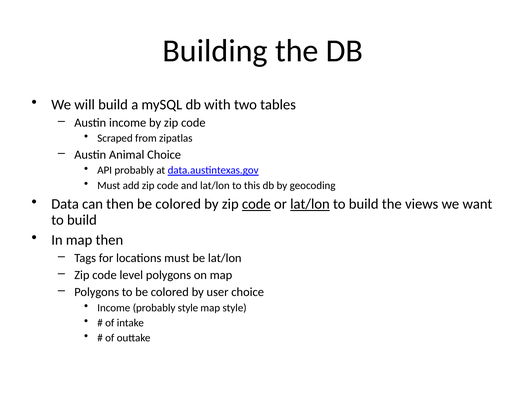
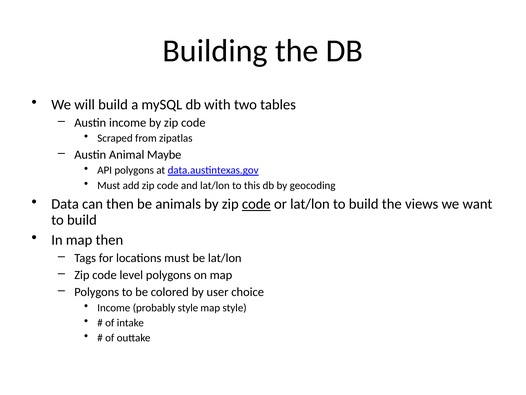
Animal Choice: Choice -> Maybe
API probably: probably -> polygons
then be colored: colored -> animals
lat/lon at (310, 204) underline: present -> none
